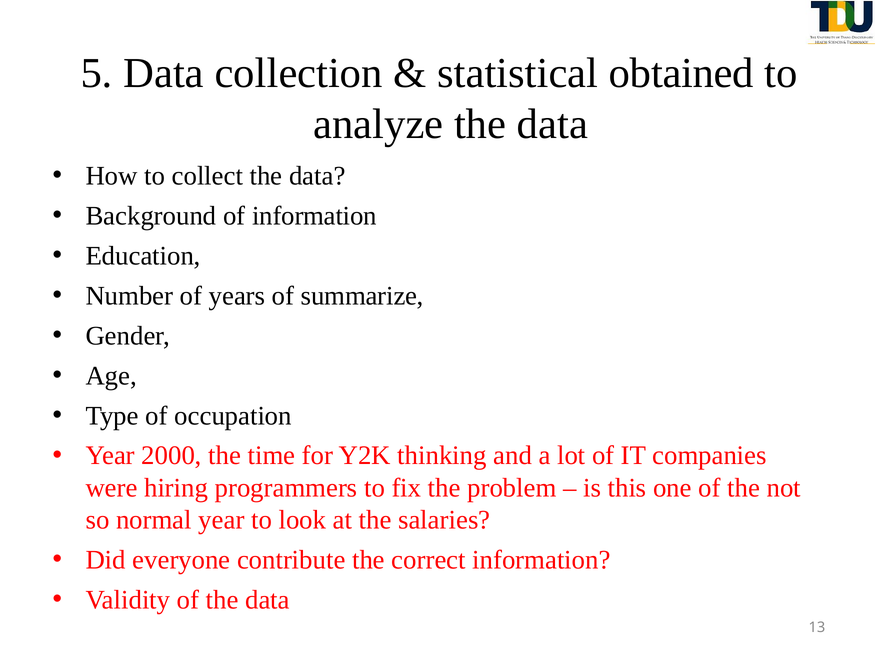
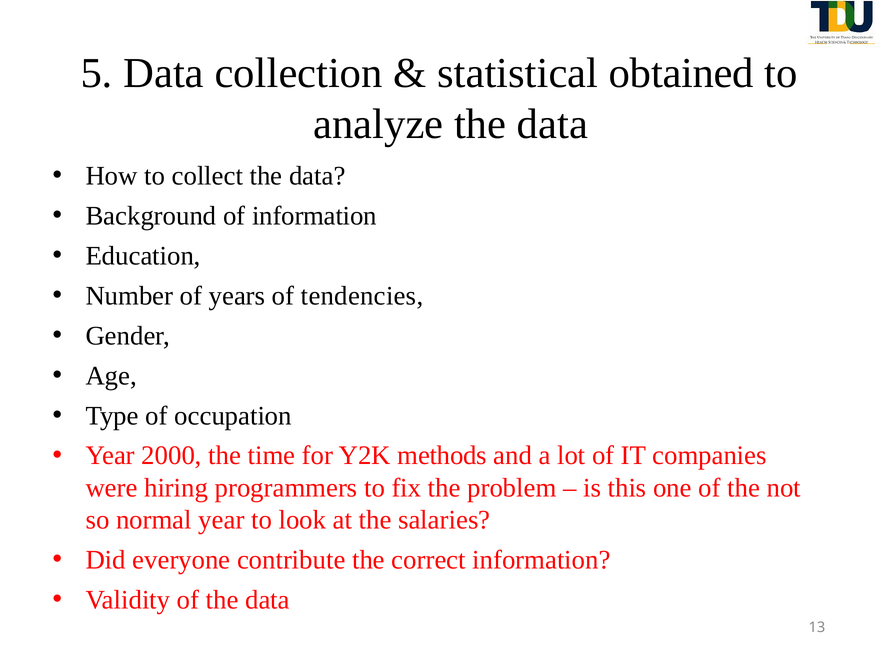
summarize: summarize -> tendencies
thinking: thinking -> methods
